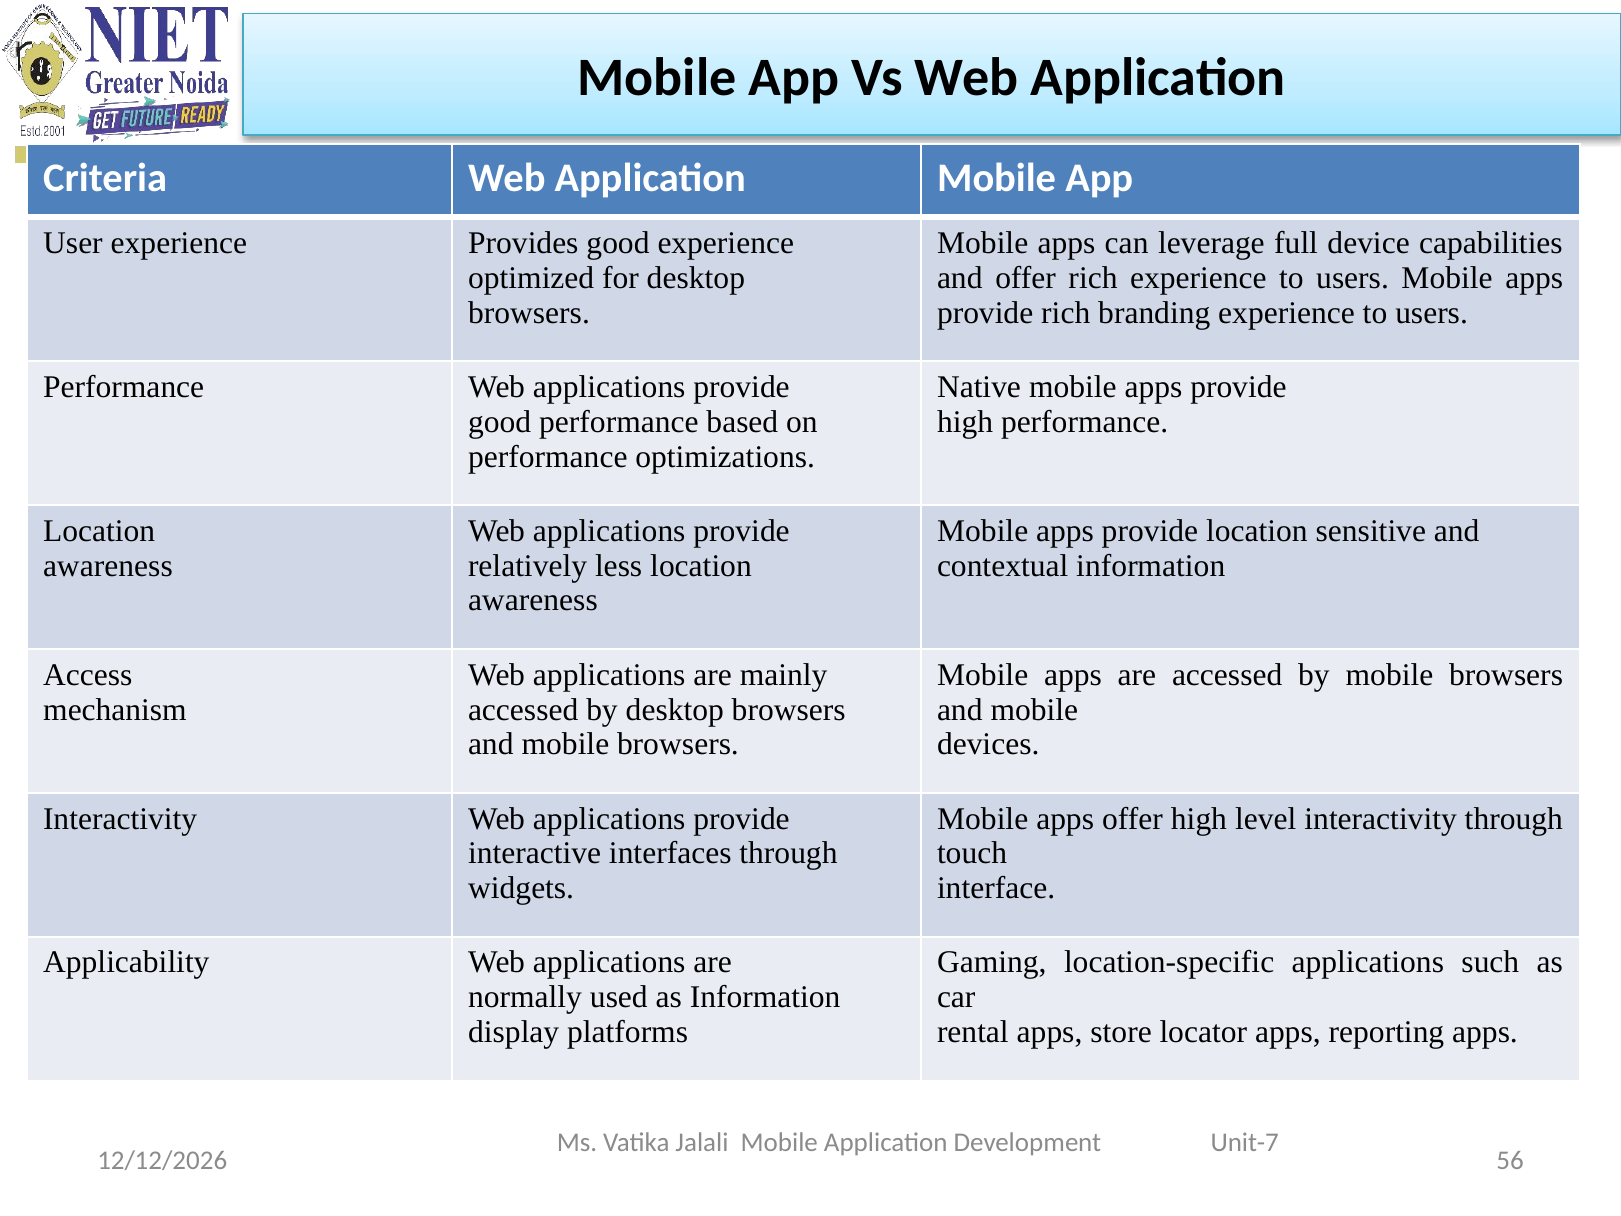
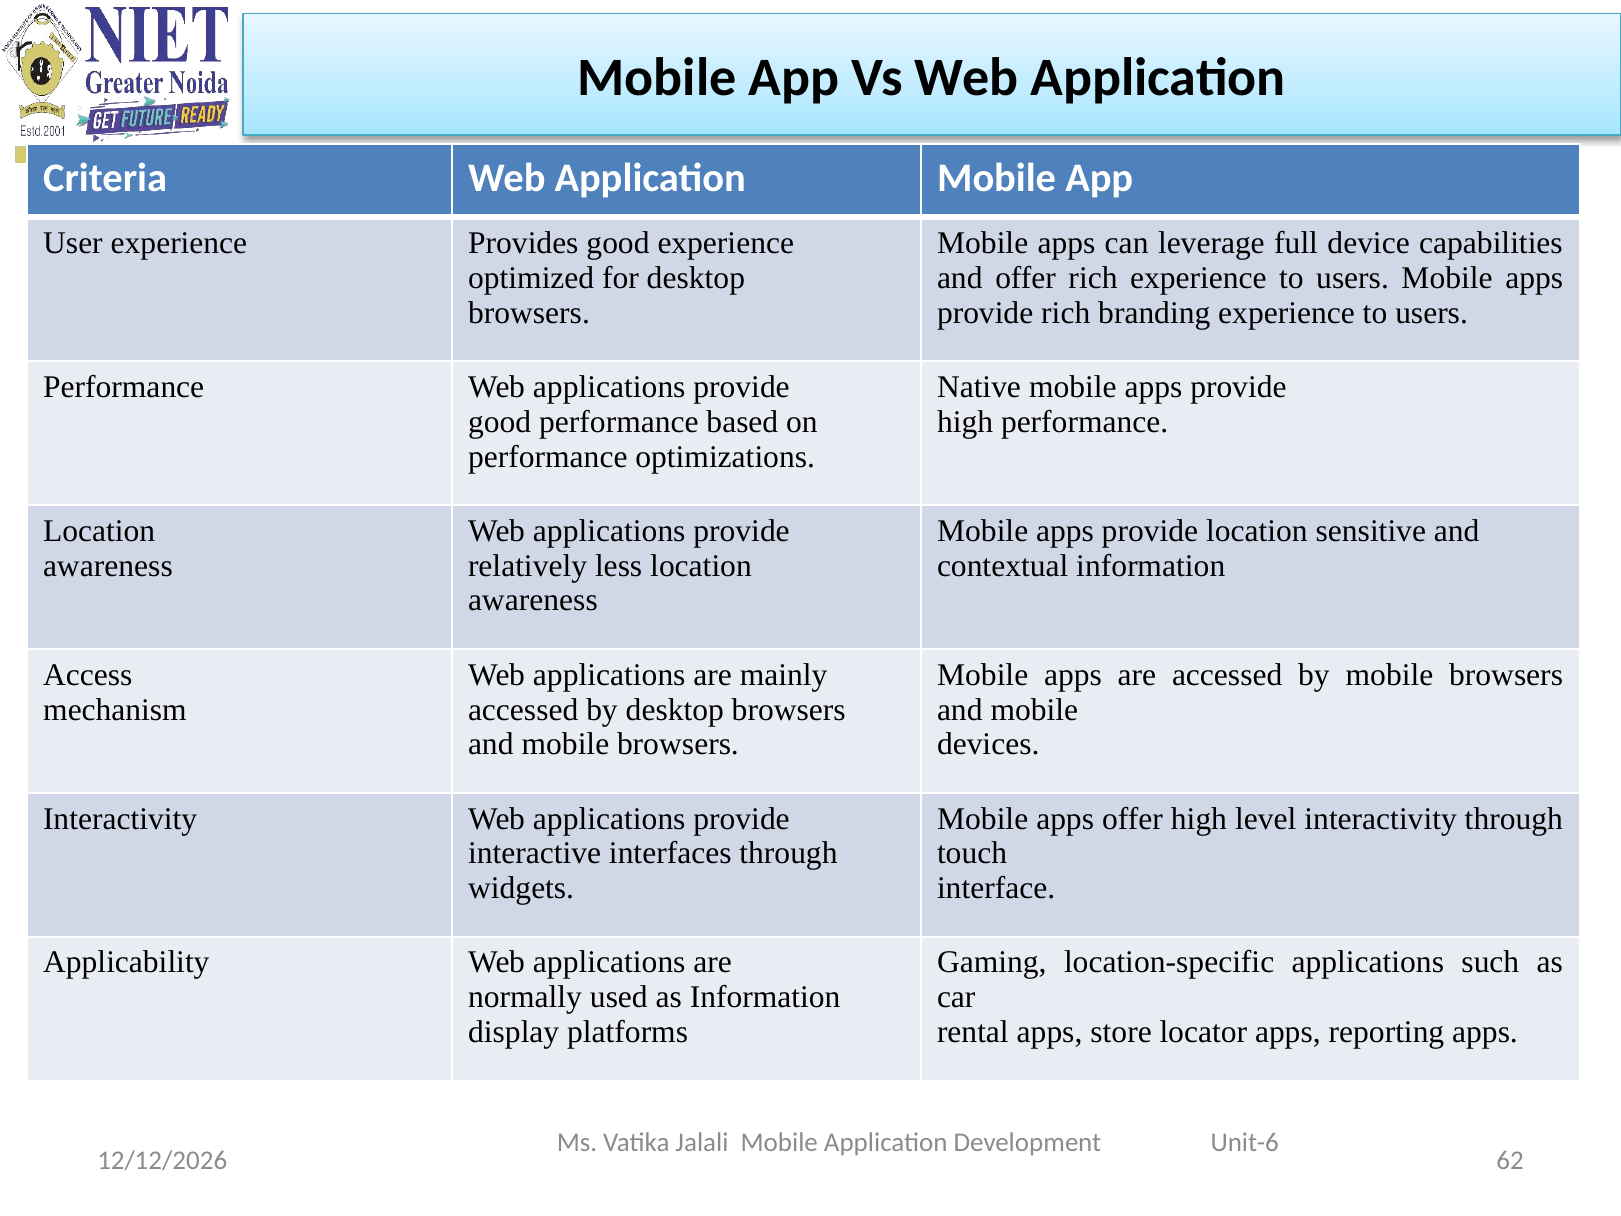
Unit-7: Unit-7 -> Unit-6
56: 56 -> 62
